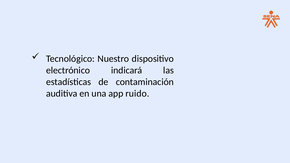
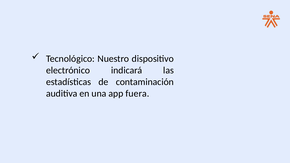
ruido: ruido -> fuera
